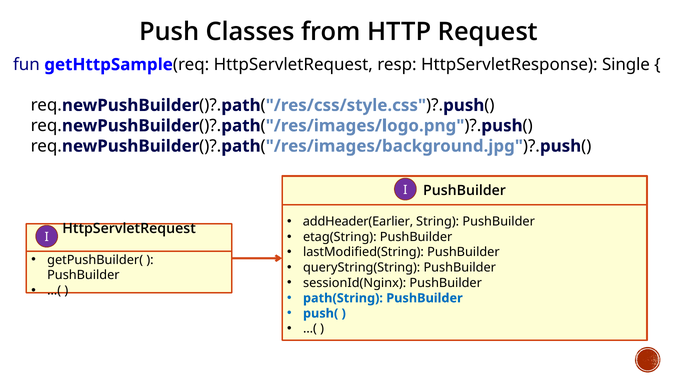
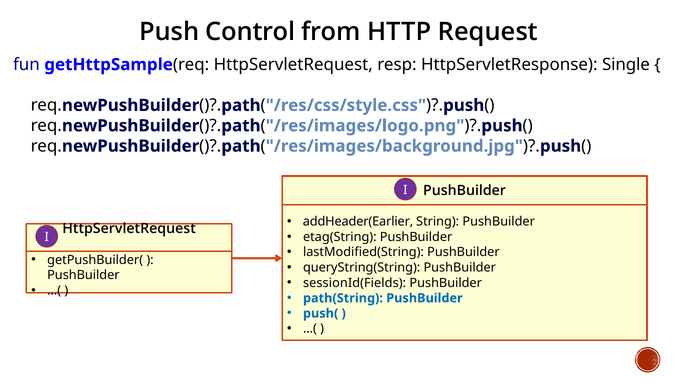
Classes: Classes -> Control
sessionId(Nginx: sessionId(Nginx -> sessionId(Fields
